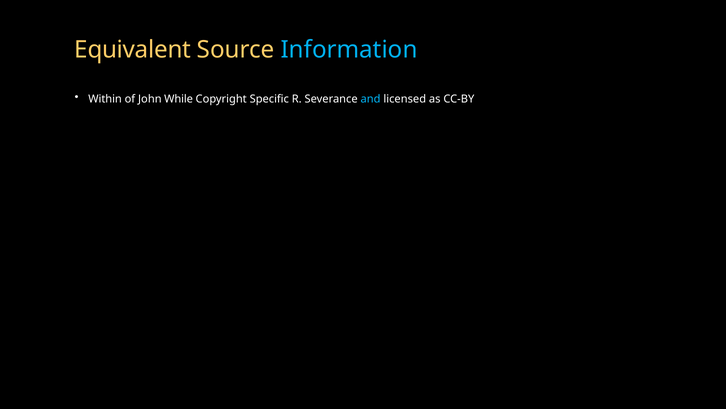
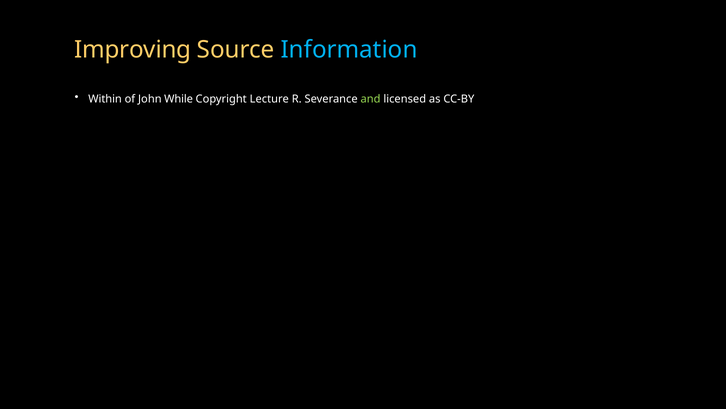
Equivalent: Equivalent -> Improving
Specific: Specific -> Lecture
and colour: light blue -> light green
